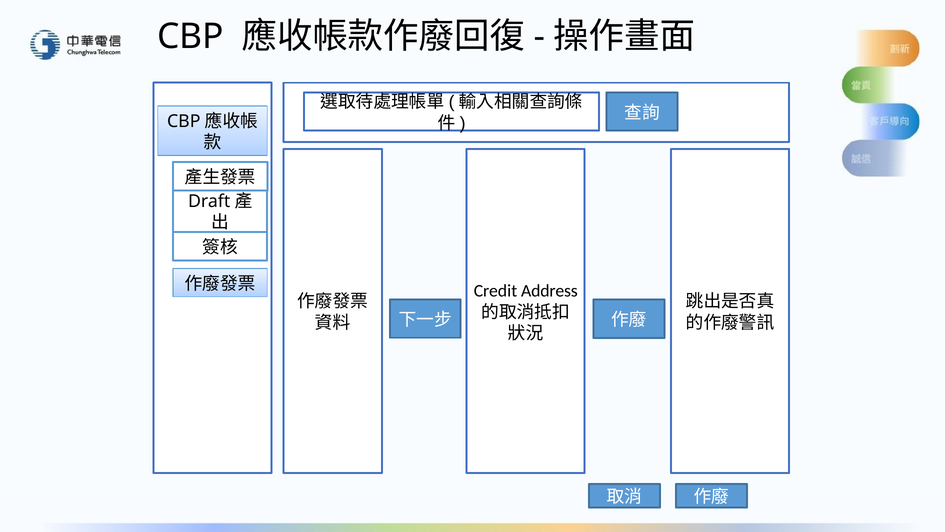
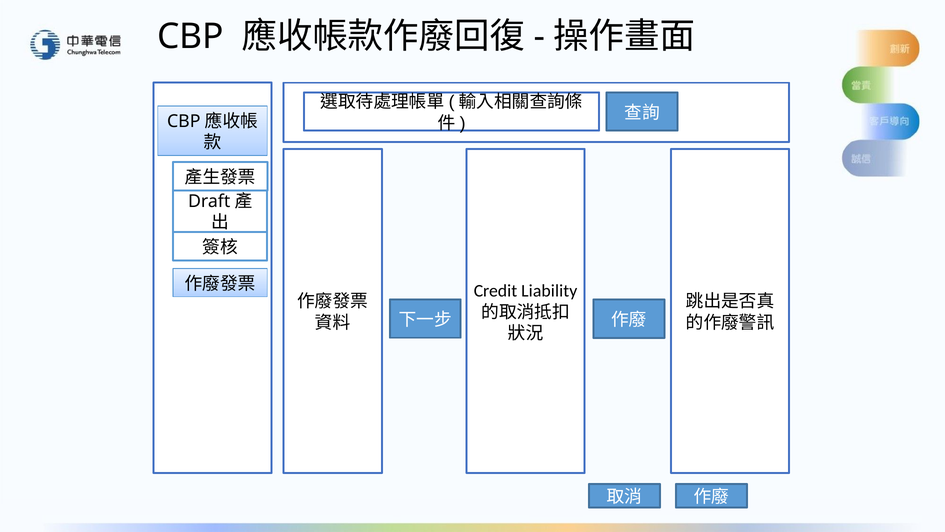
Address: Address -> Liability
